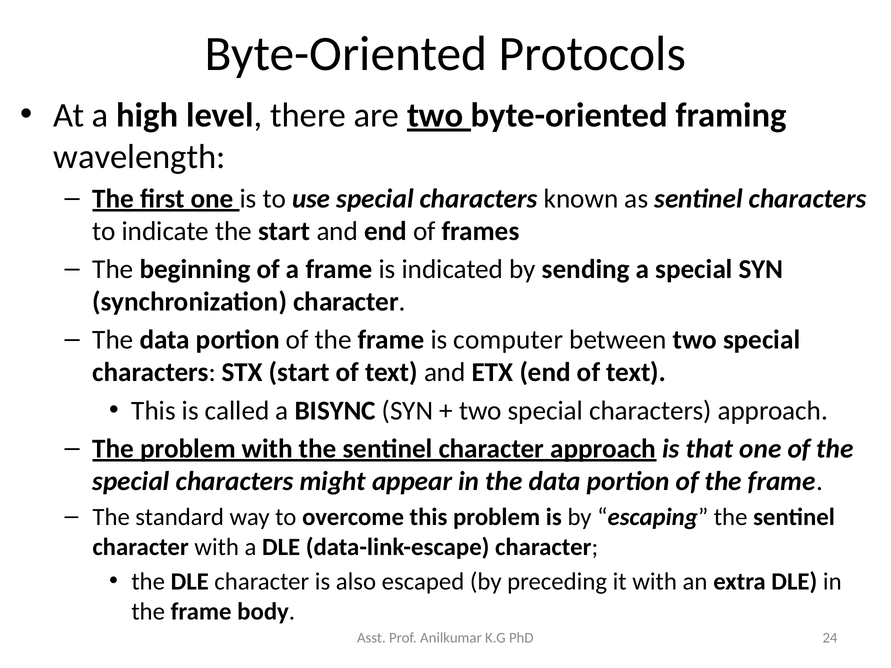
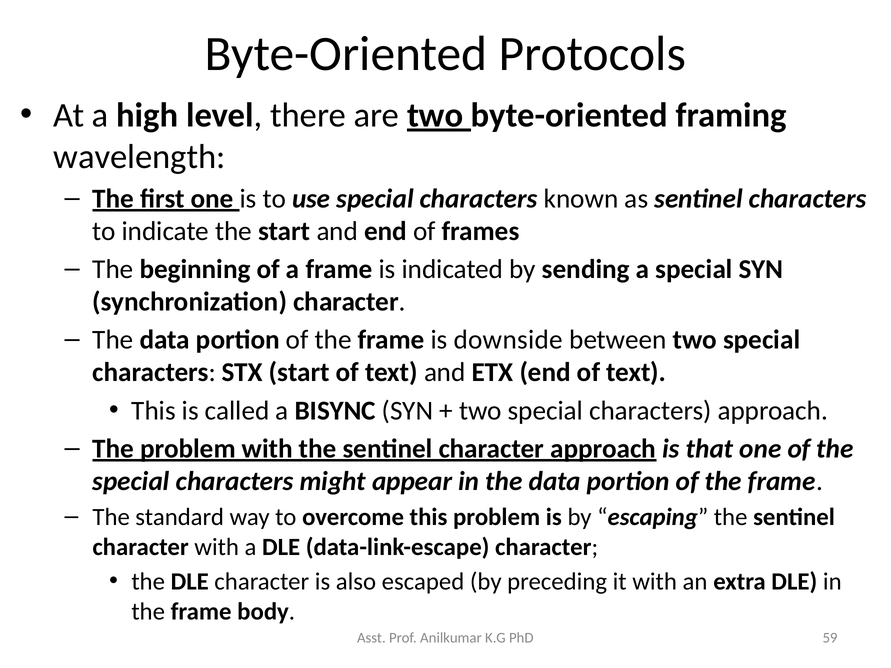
computer: computer -> downside
24: 24 -> 59
